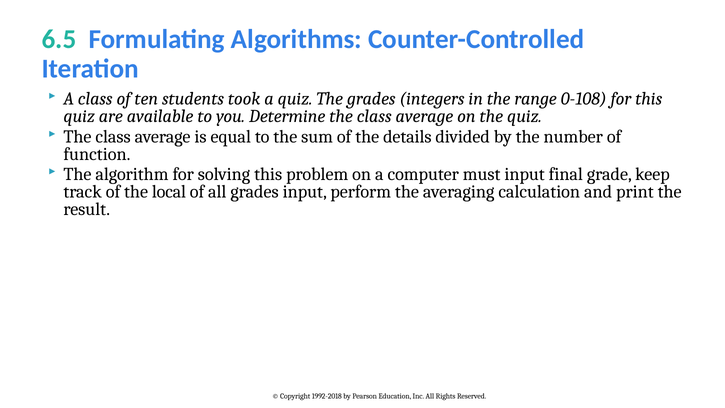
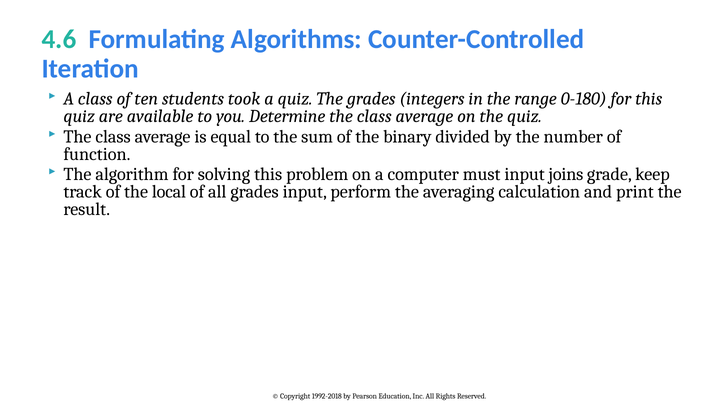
6.5: 6.5 -> 4.6
0-108: 0-108 -> 0-180
details: details -> binary
final: final -> joins
